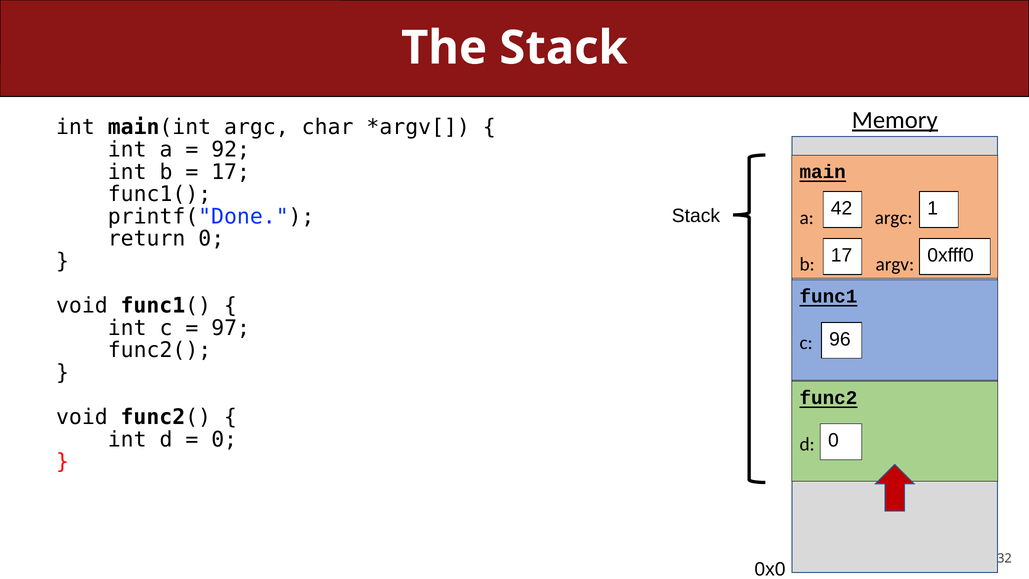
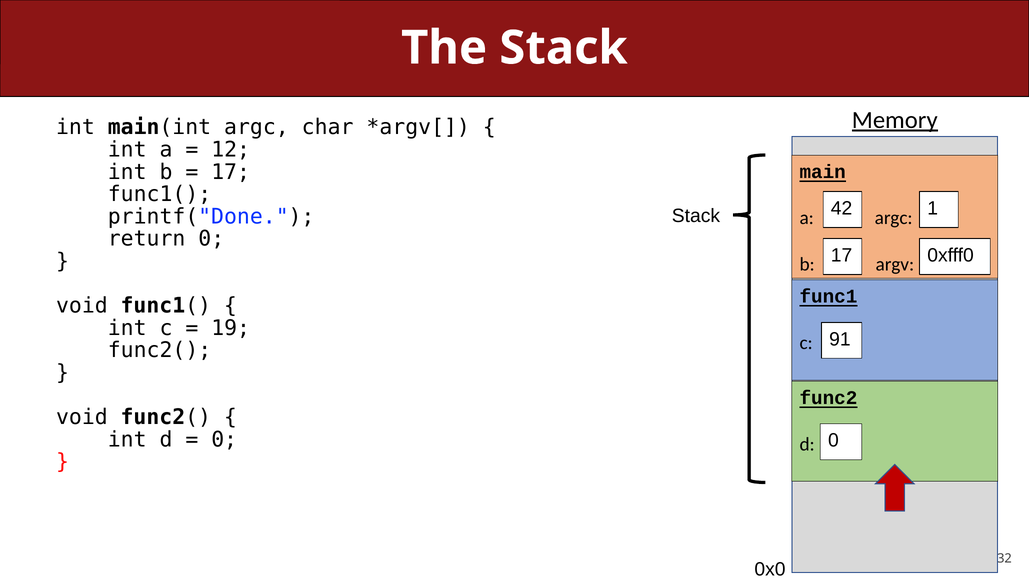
92: 92 -> 12
97: 97 -> 19
96: 96 -> 91
